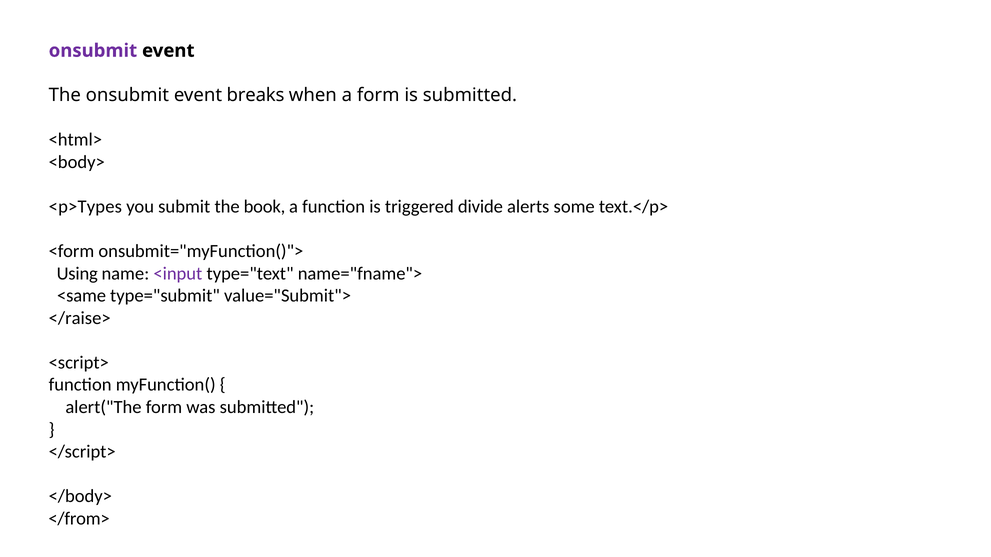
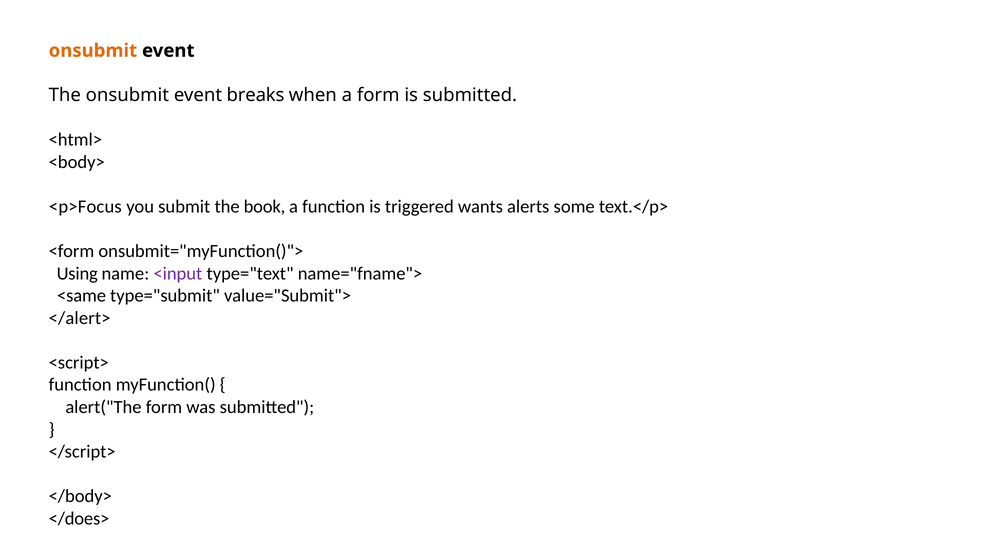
onsubmit at (93, 51) colour: purple -> orange
<p>Types: <p>Types -> <p>Focus
divide: divide -> wants
</raise>: </raise> -> </alert>
</from>: </from> -> </does>
